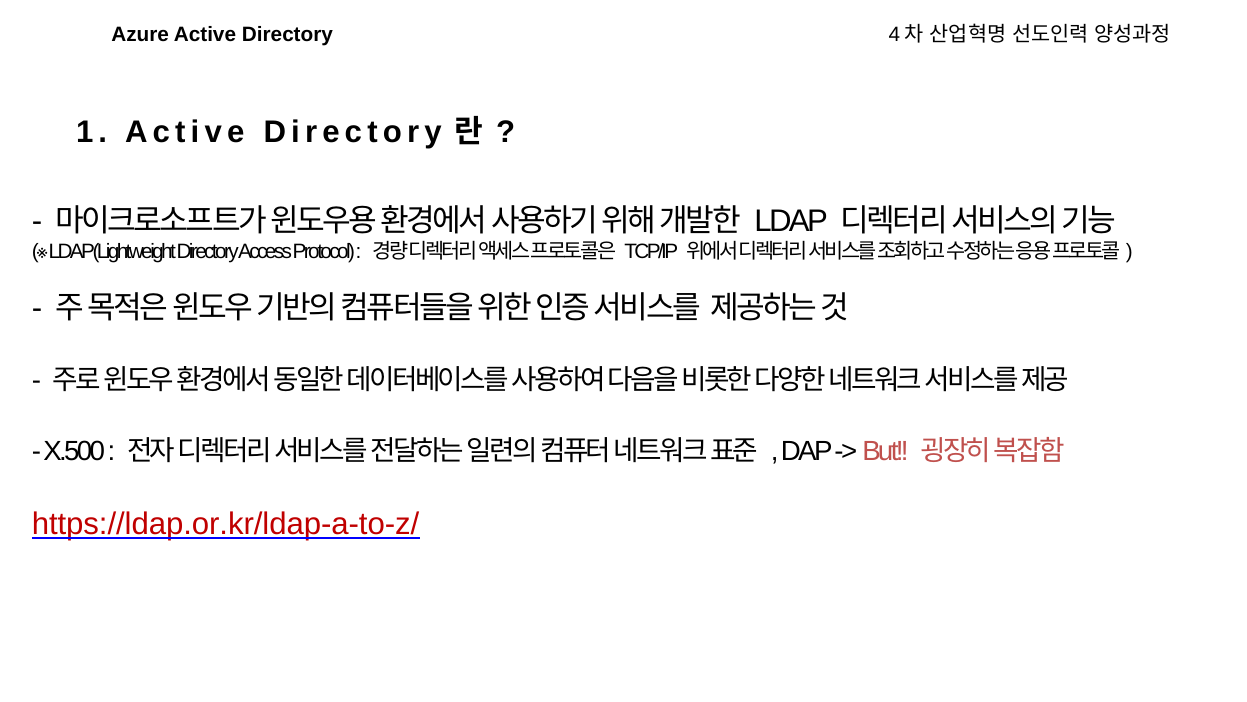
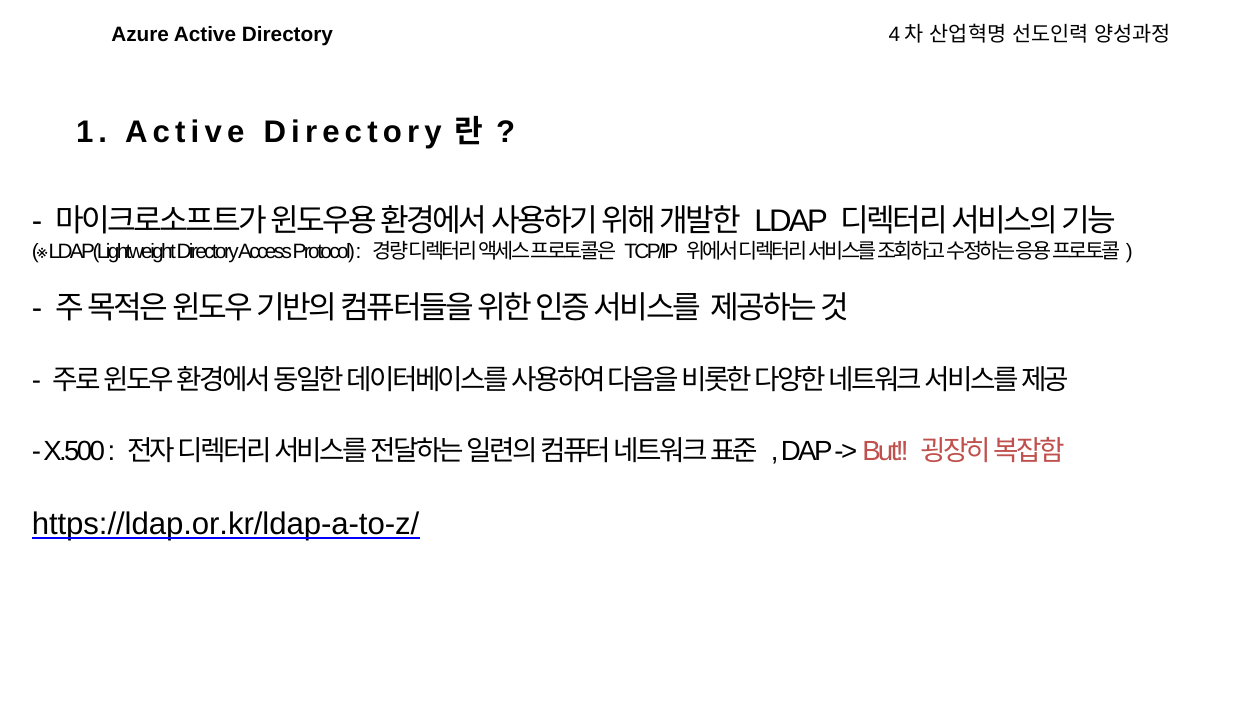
https://ldap.or.kr/ldap-a-to-z/ colour: red -> black
